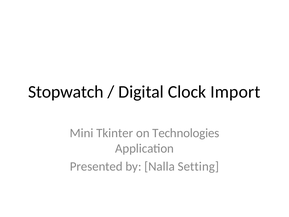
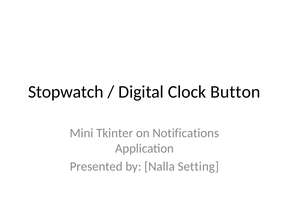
Import: Import -> Button
Technologies: Technologies -> Notifications
